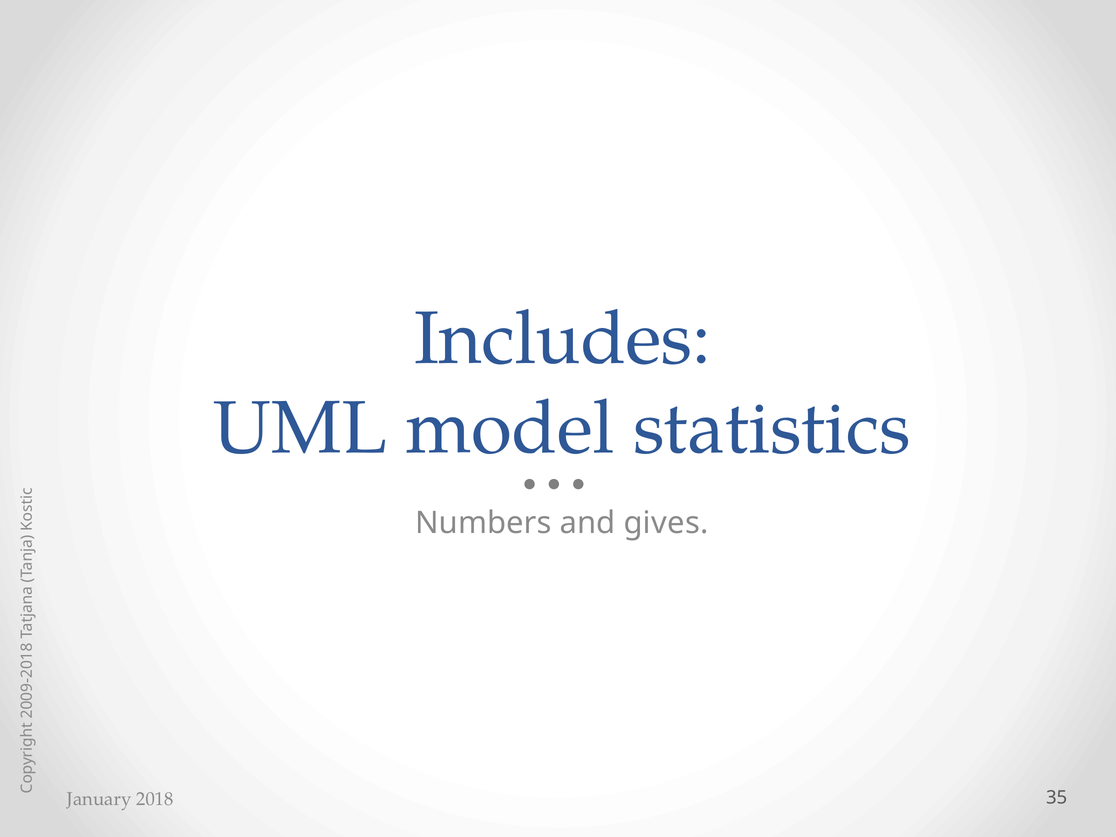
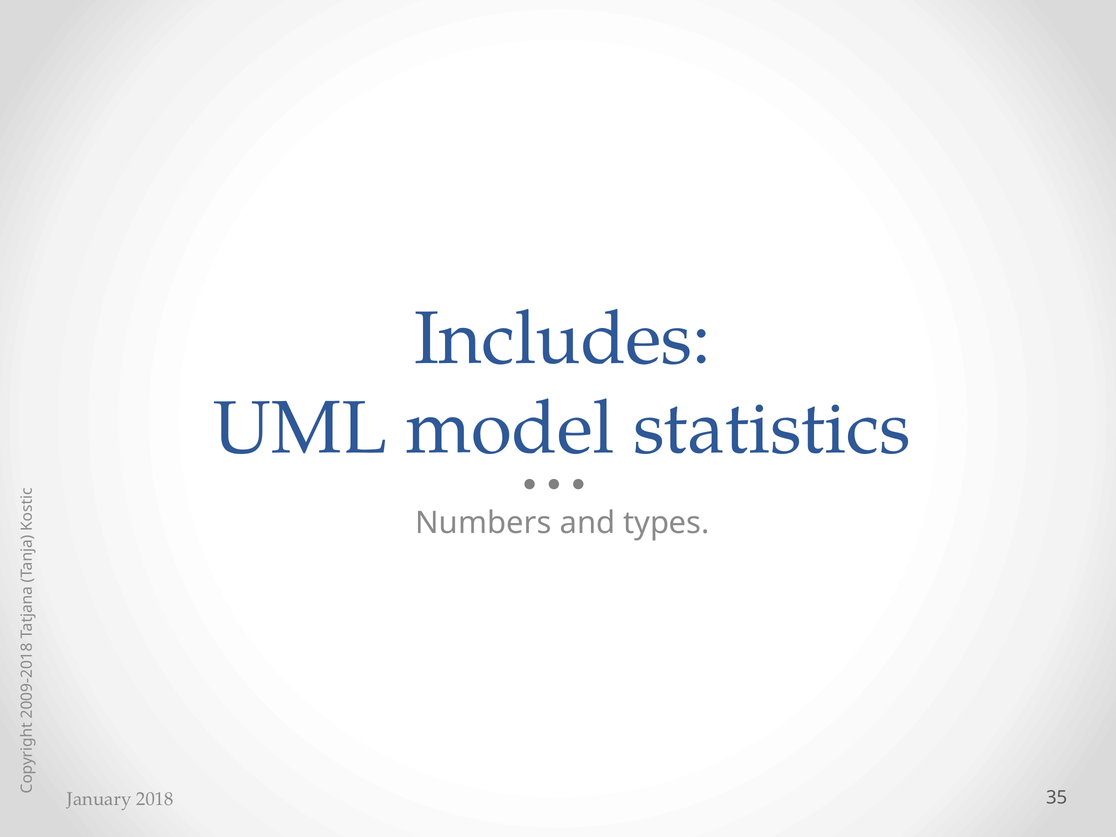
gives: gives -> types
